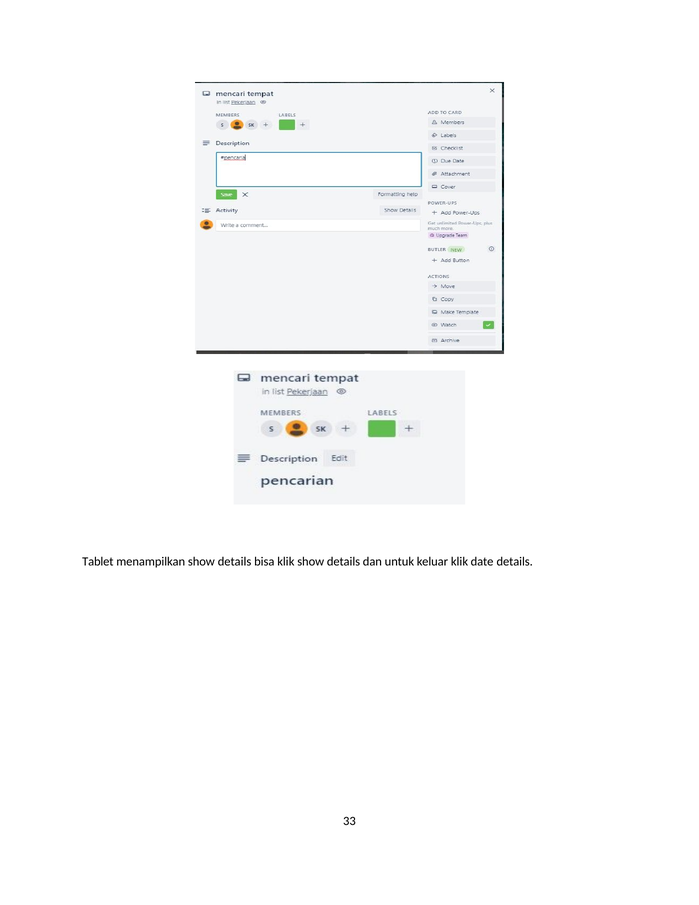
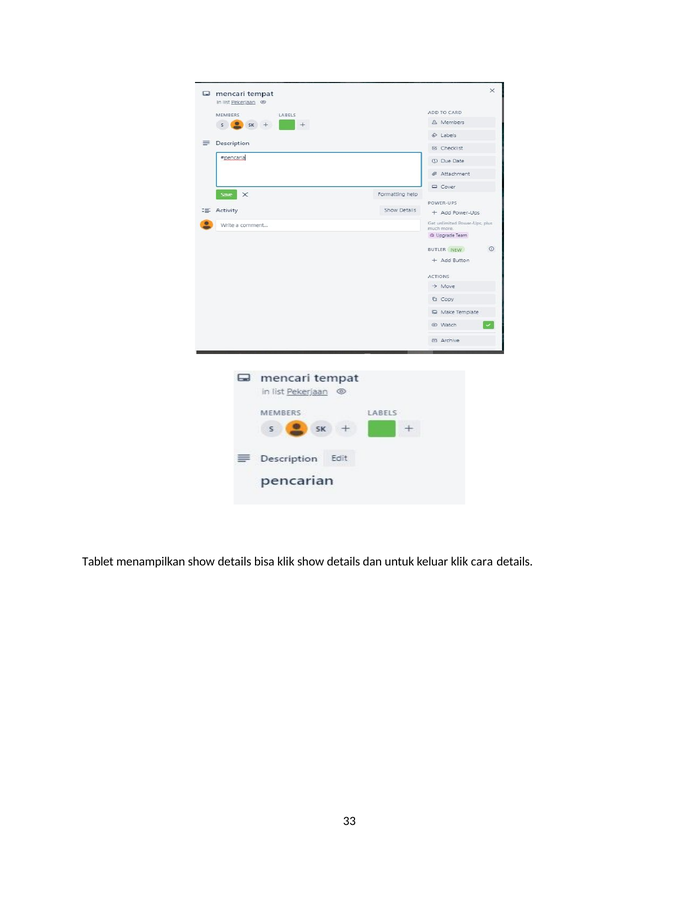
date: date -> cara
